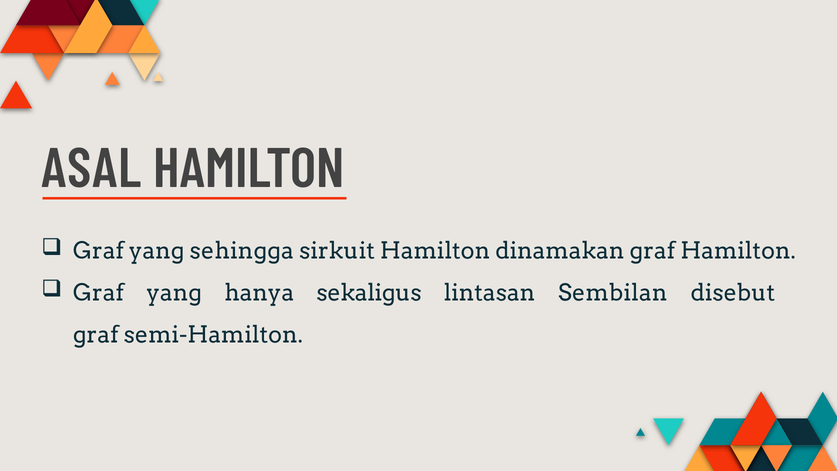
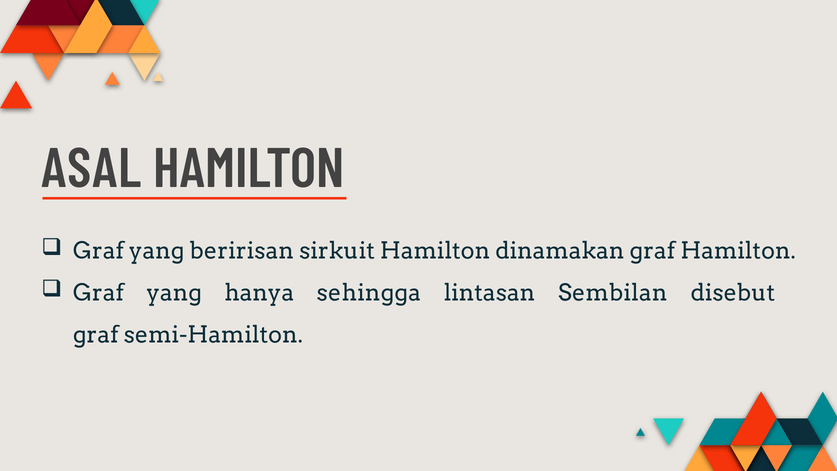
sehingga: sehingga -> beririsan
sekaligus: sekaligus -> sehingga
